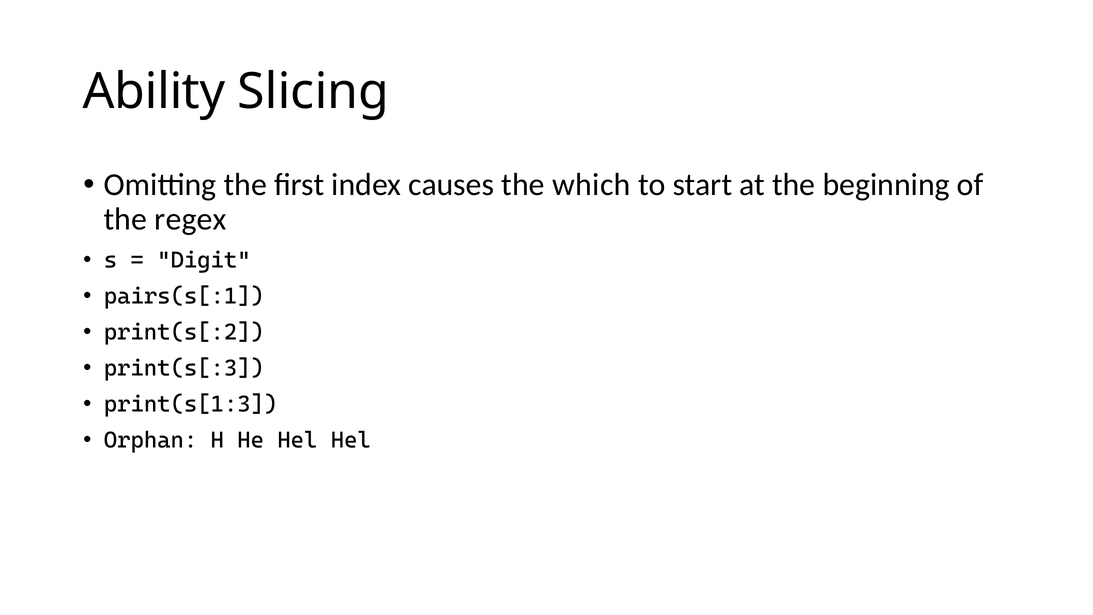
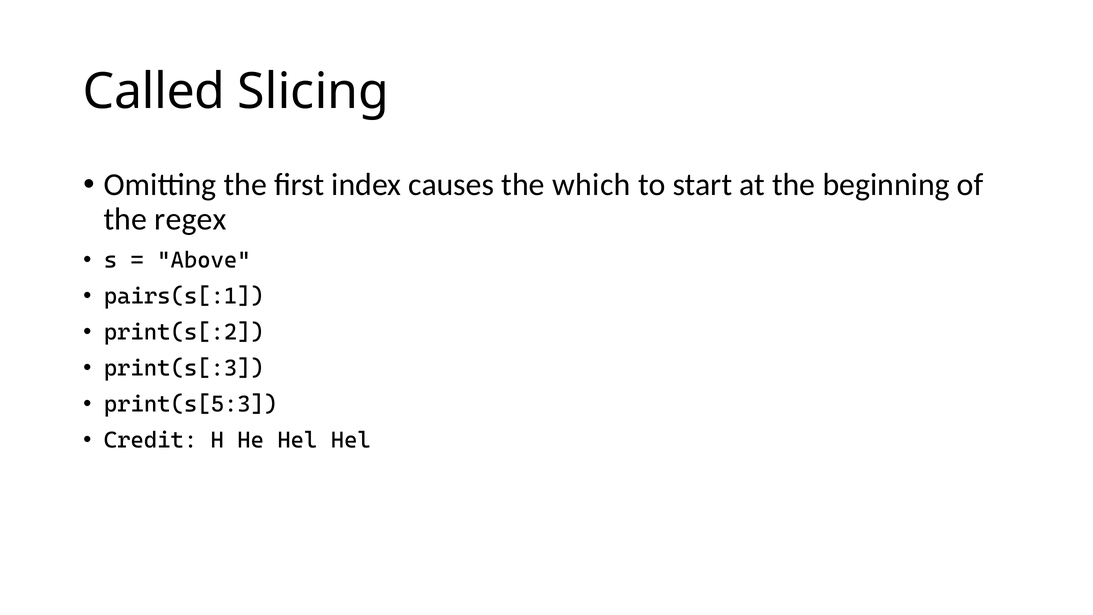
Ability: Ability -> Called
Digit: Digit -> Above
print(s[1:3: print(s[1:3 -> print(s[5:3
Orphan: Orphan -> Credit
